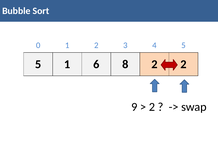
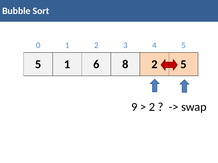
2 2: 2 -> 5
